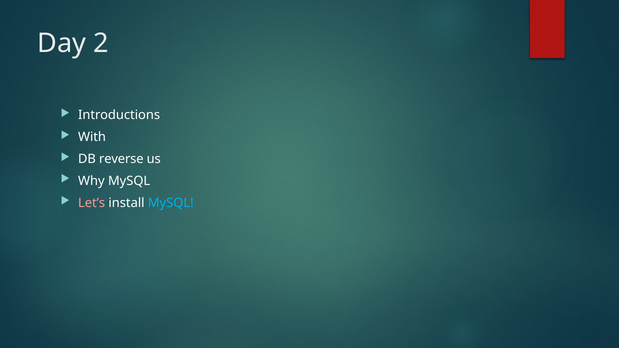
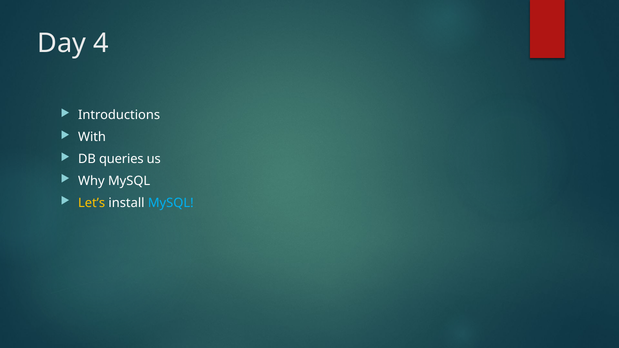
2: 2 -> 4
reverse: reverse -> queries
Let’s colour: pink -> yellow
